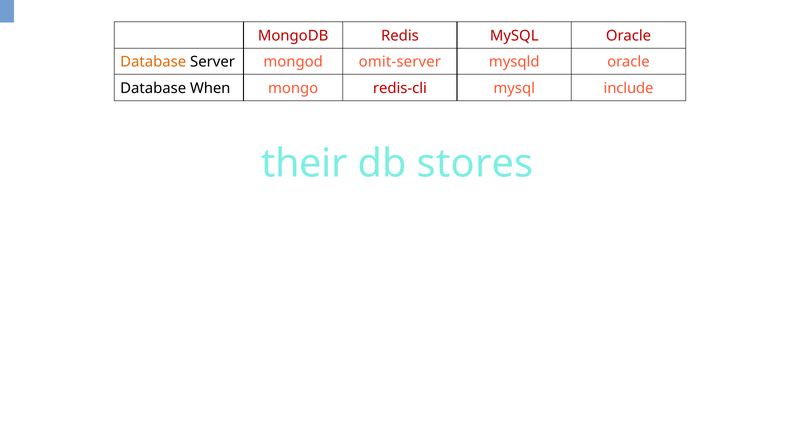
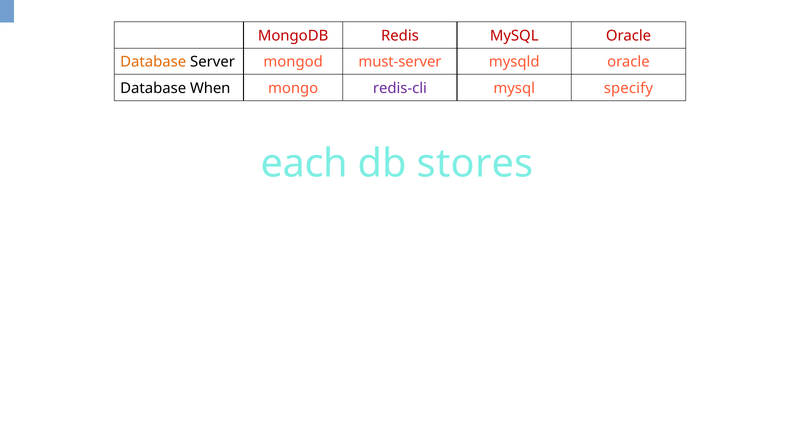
omit-server: omit-server -> must-server
redis-cli colour: red -> purple
include: include -> specify
their: their -> each
